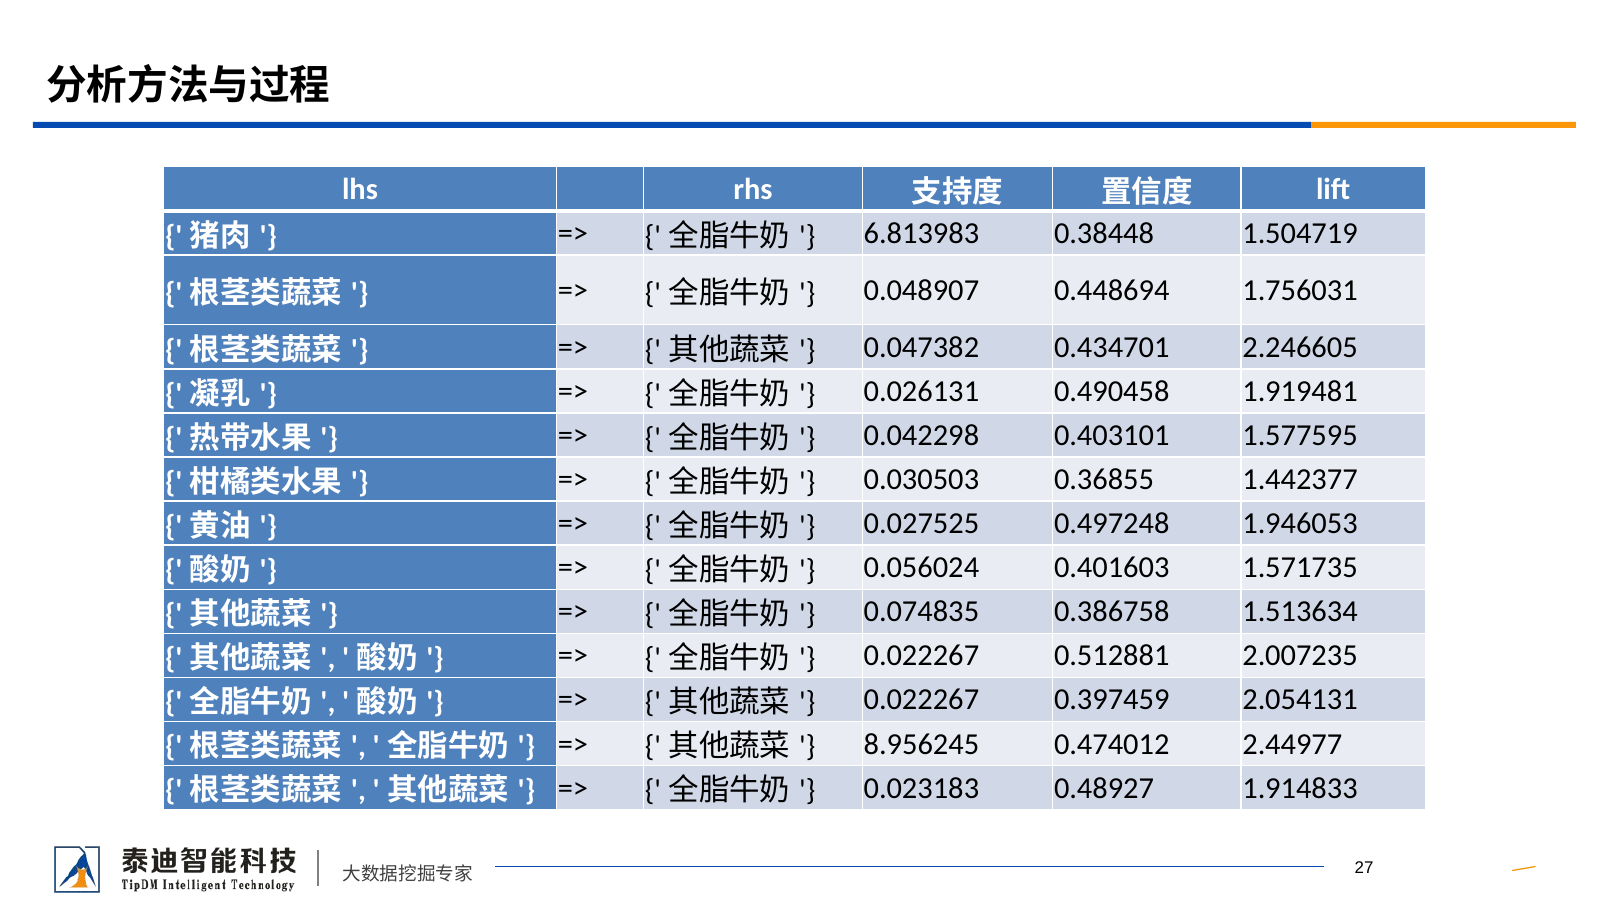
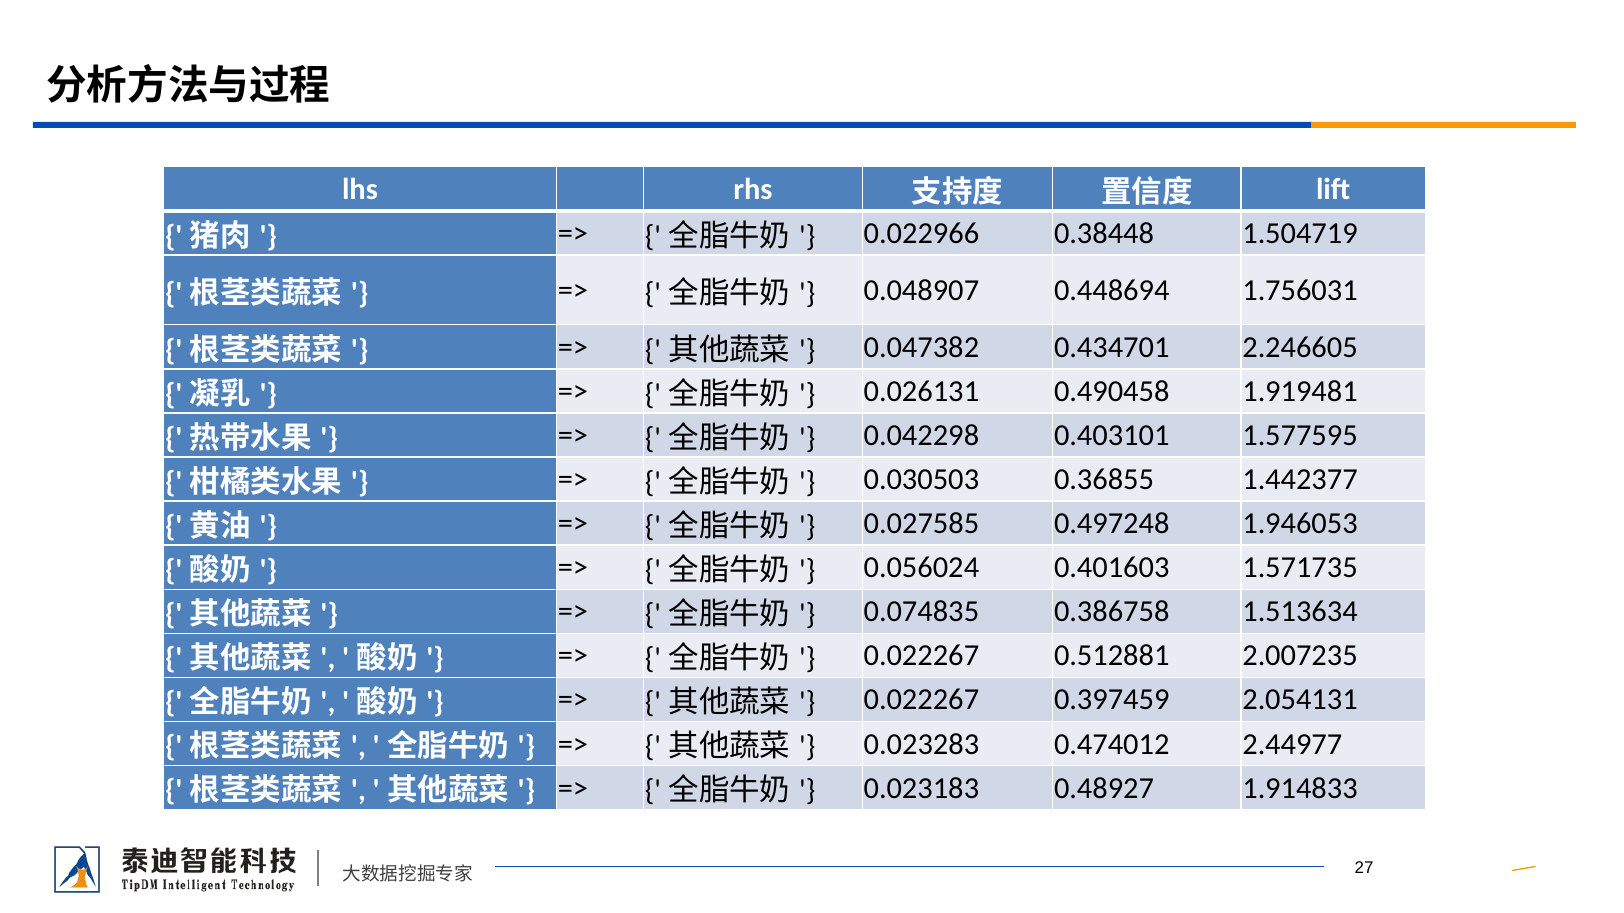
6.813983: 6.813983 -> 0.022966
0.027525: 0.027525 -> 0.027585
8.956245: 8.956245 -> 0.023283
